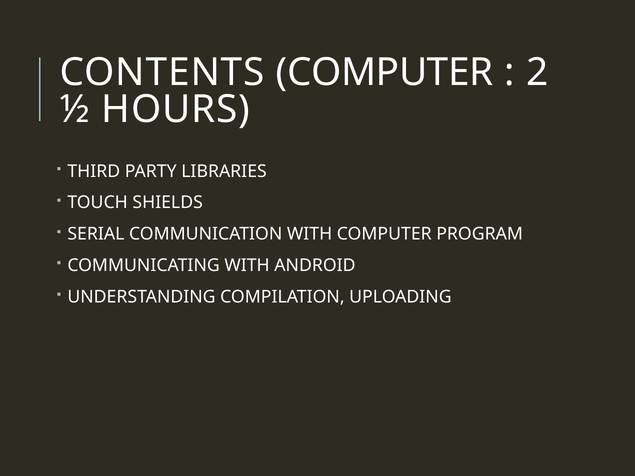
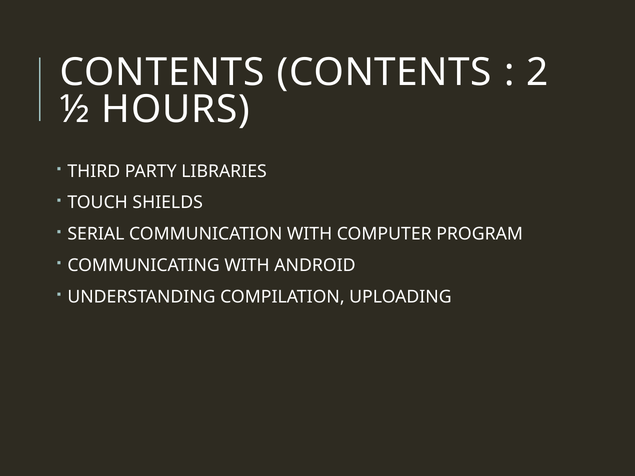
CONTENTS COMPUTER: COMPUTER -> CONTENTS
